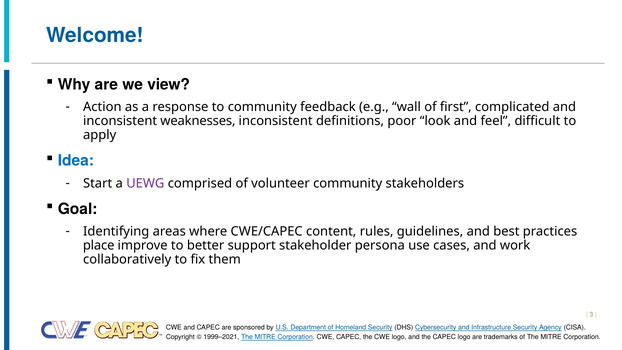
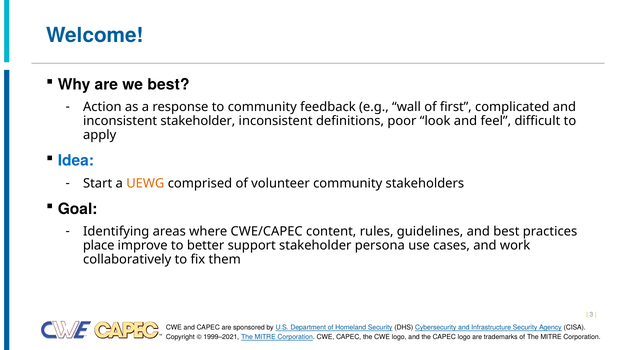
we view: view -> best
inconsistent weaknesses: weaknesses -> stakeholder
UEWG colour: purple -> orange
